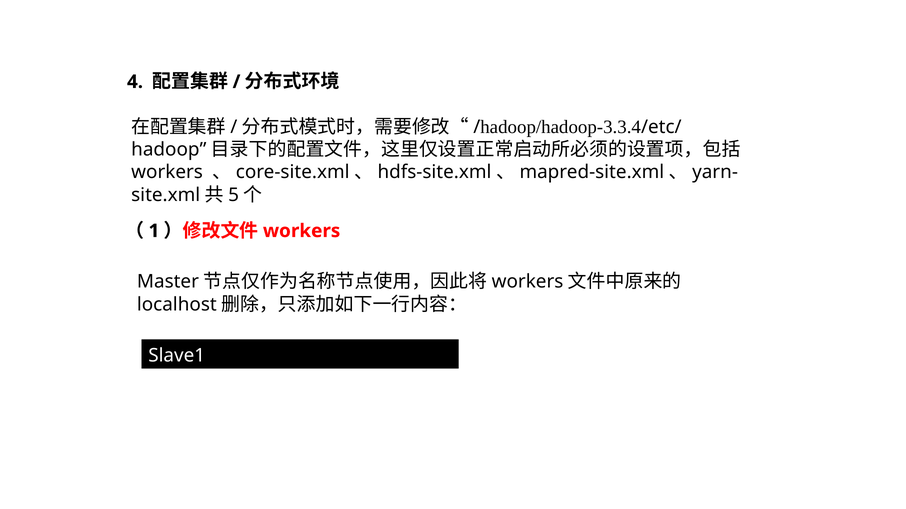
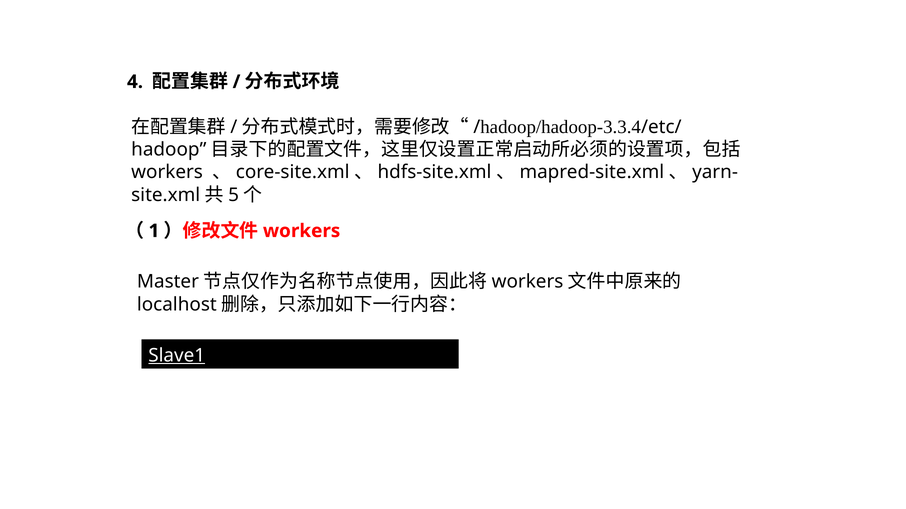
Slave1 underline: none -> present
